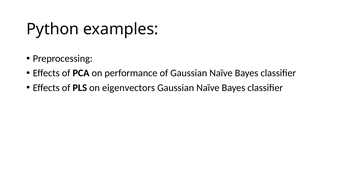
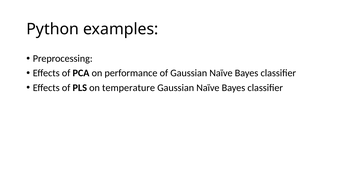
eigenvectors: eigenvectors -> temperature
